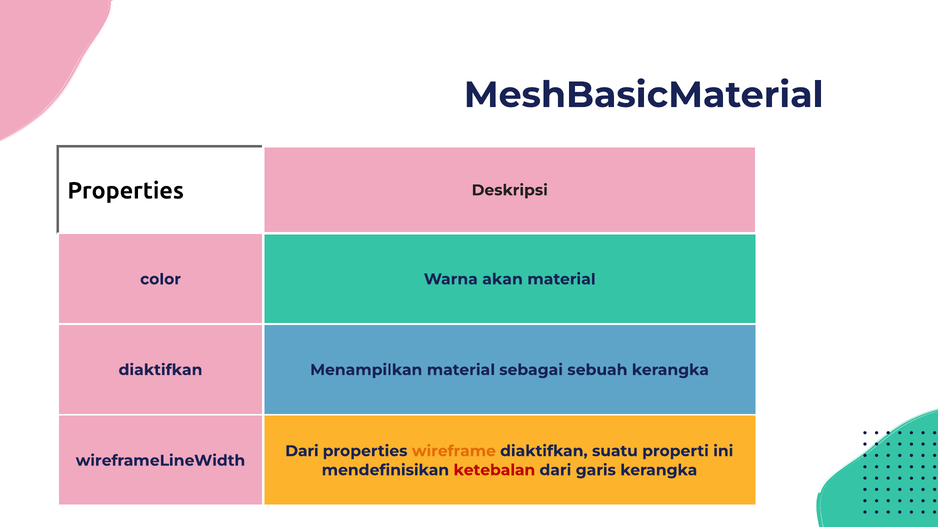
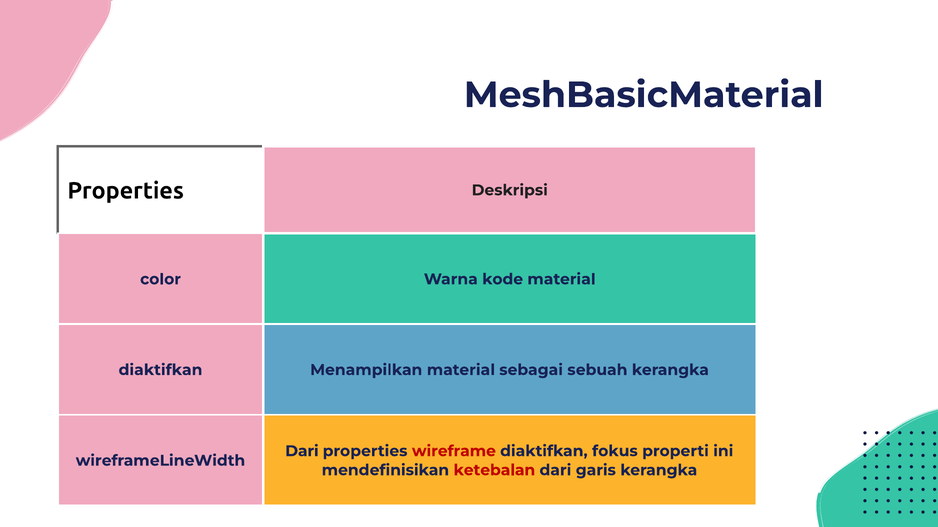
akan: akan -> kode
wireframe colour: orange -> red
suatu: suatu -> fokus
